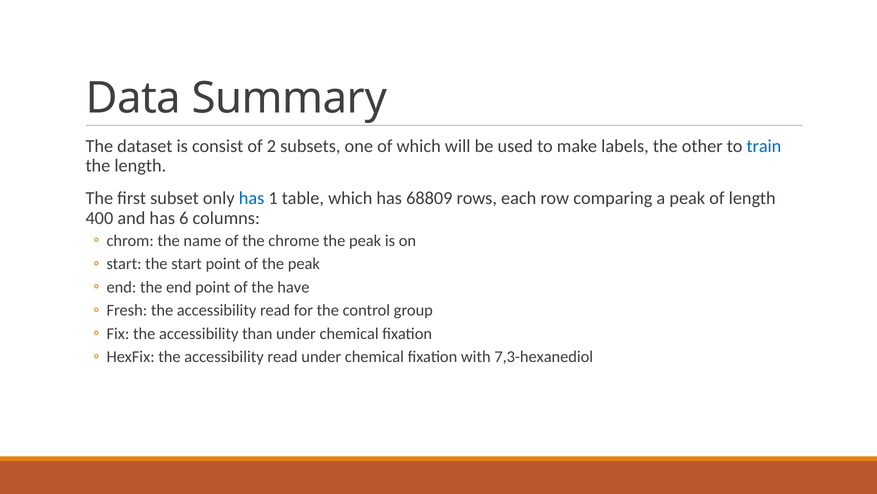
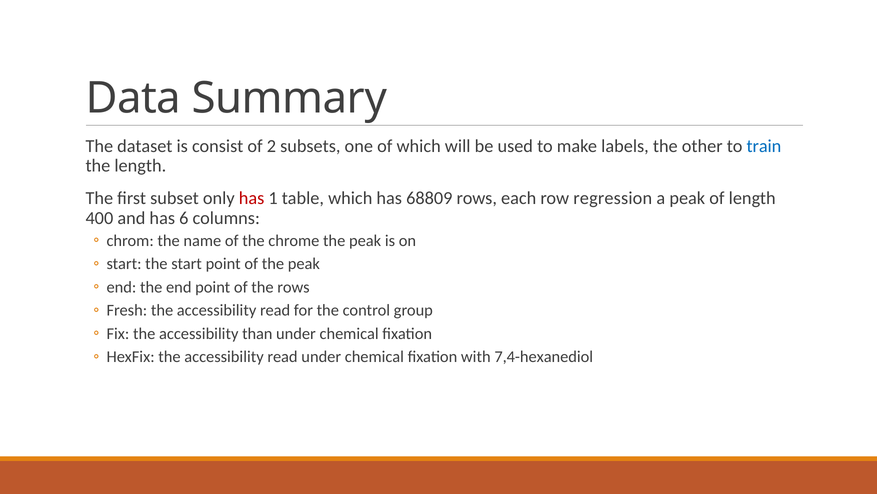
has at (252, 198) colour: blue -> red
comparing: comparing -> regression
the have: have -> rows
7,3-hexanediol: 7,3-hexanediol -> 7,4-hexanediol
